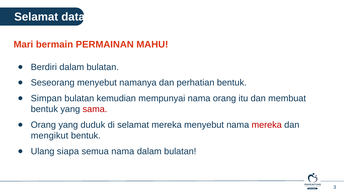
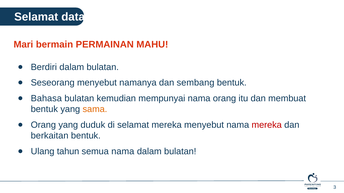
perhatian: perhatian -> sembang
Simpan: Simpan -> Bahasa
sama colour: red -> orange
mengikut: mengikut -> berkaitan
siapa: siapa -> tahun
